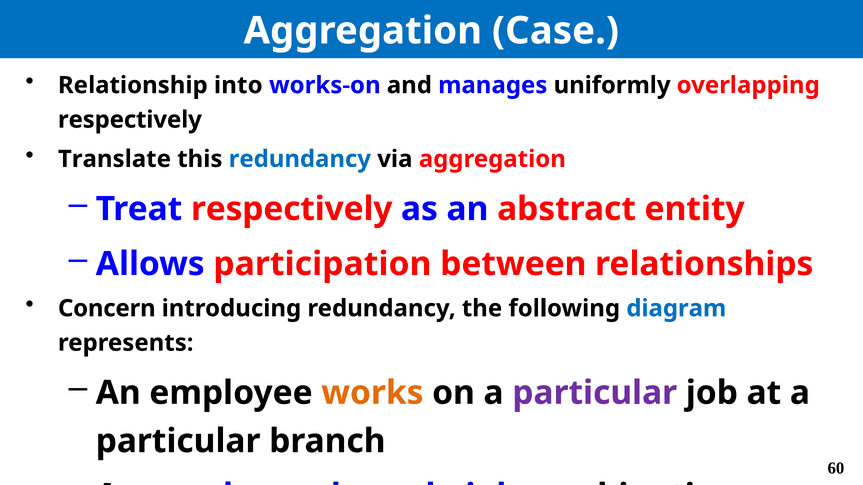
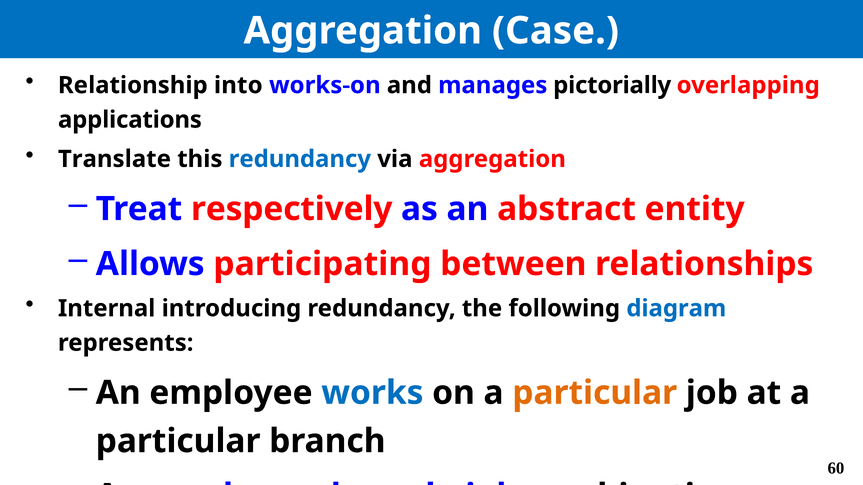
uniformly: uniformly -> pictorially
respectively at (130, 120): respectively -> applications
participation: participation -> participating
Concern: Concern -> Internal
works colour: orange -> blue
particular at (595, 393) colour: purple -> orange
